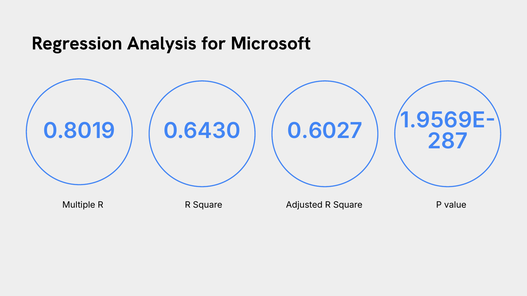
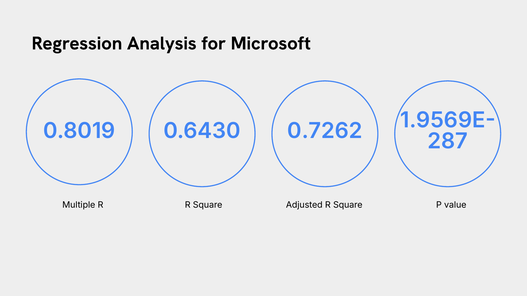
0.6027: 0.6027 -> 0.7262
